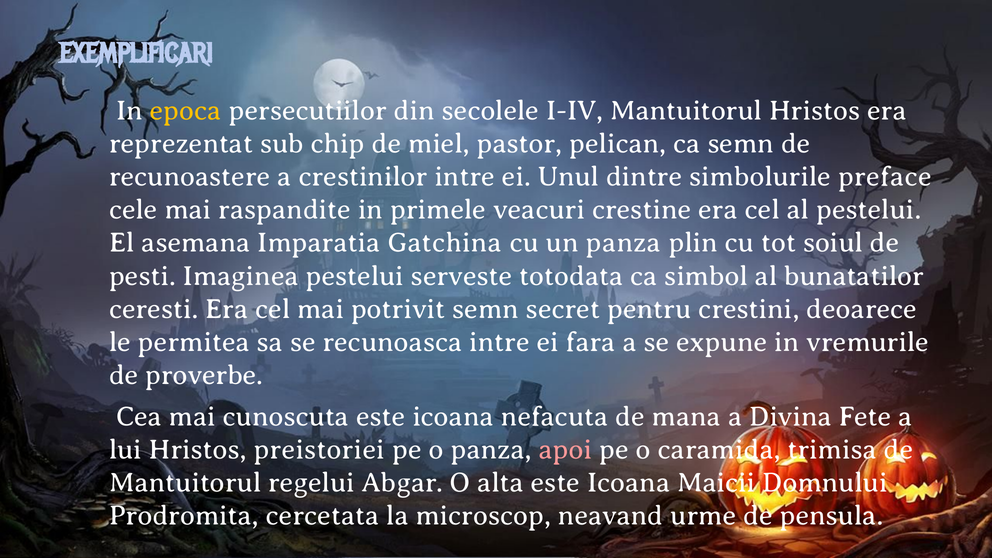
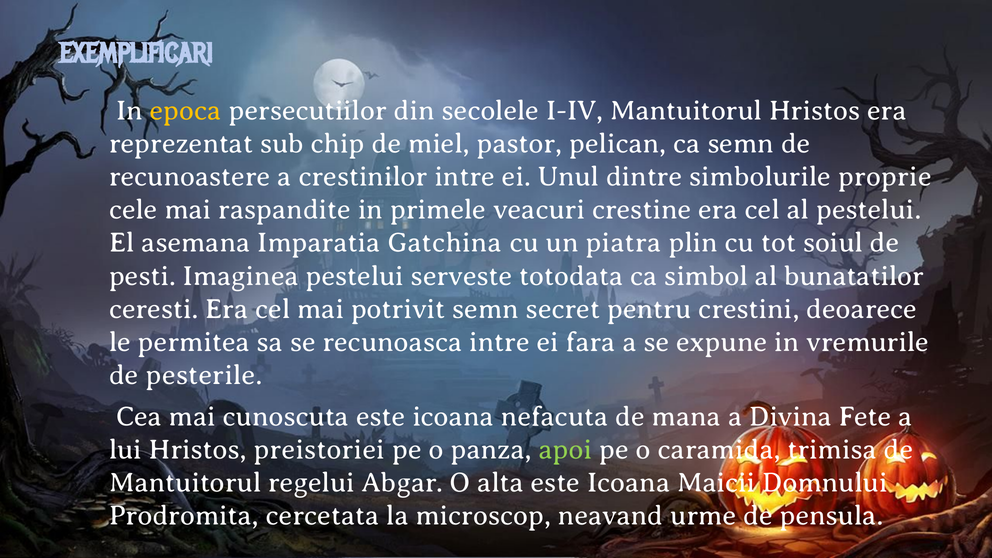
preface: preface -> proprie
un panza: panza -> piatra
proverbe: proverbe -> pesterile
apoi colour: pink -> light green
